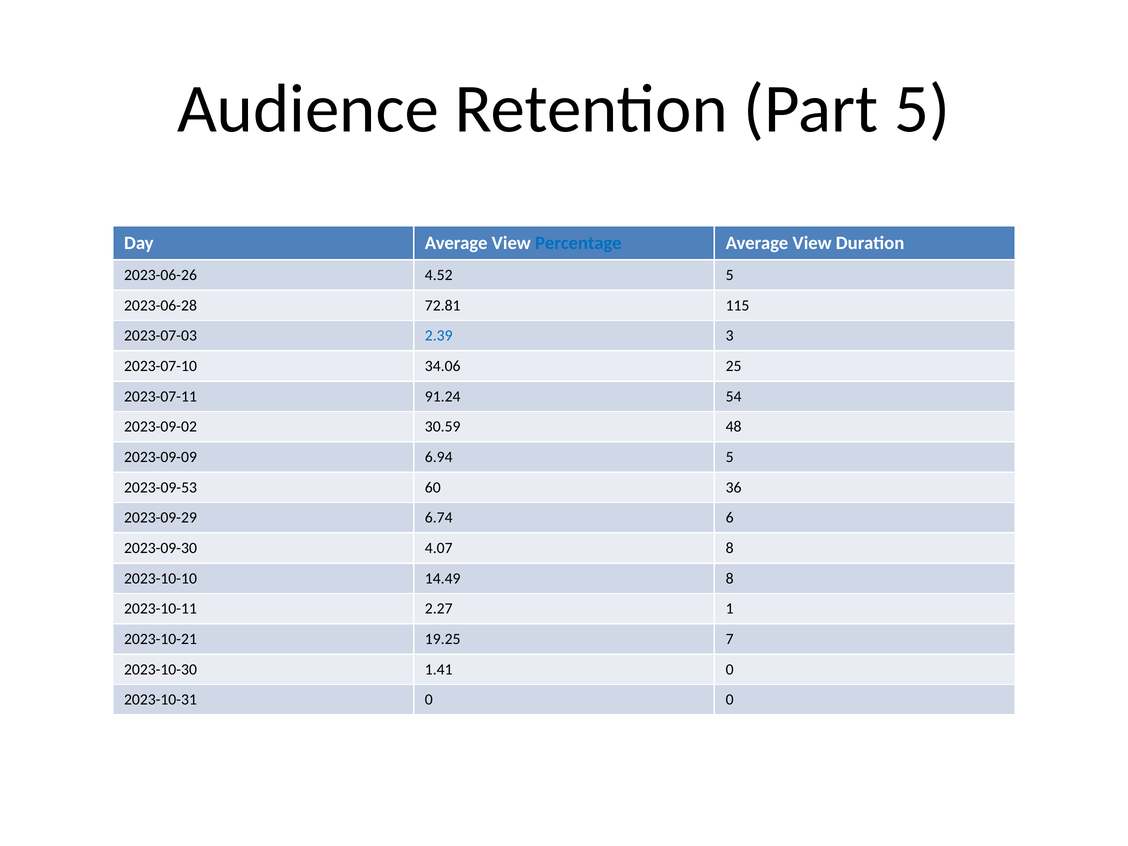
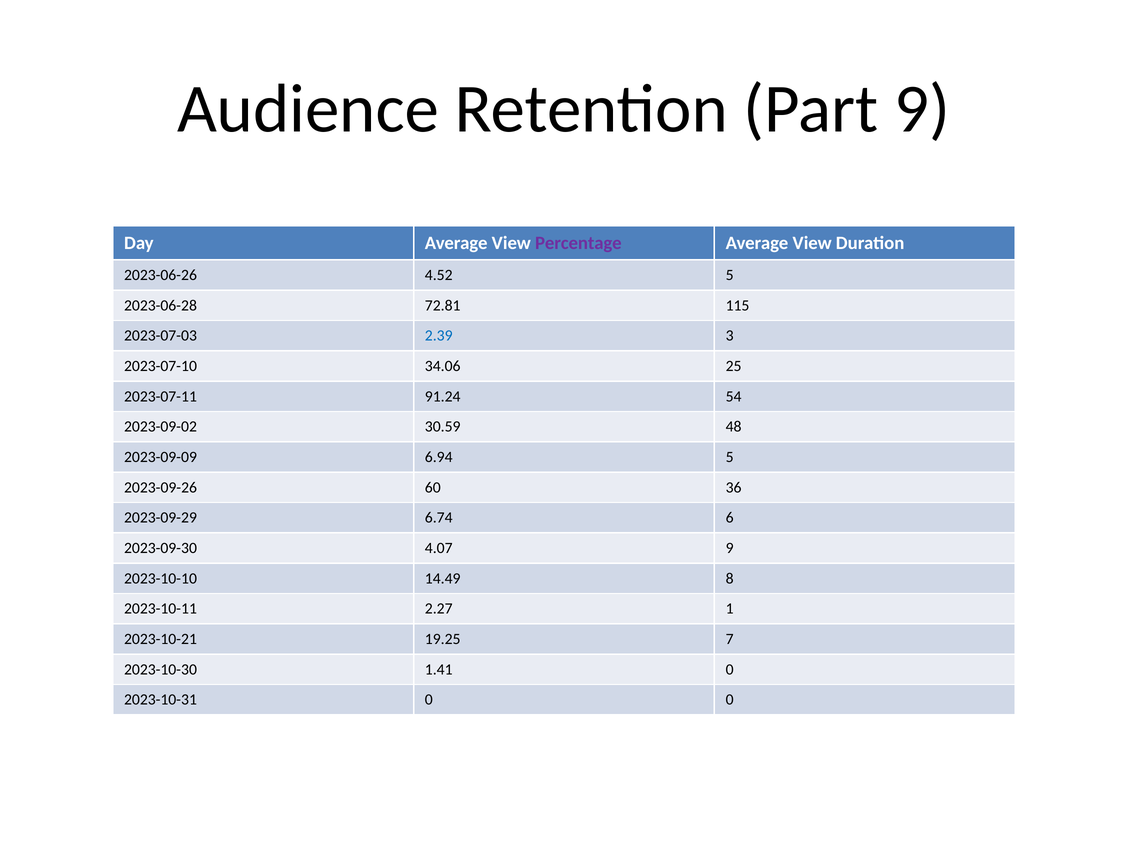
Part 5: 5 -> 9
Percentage colour: blue -> purple
2023-09-53: 2023-09-53 -> 2023-09-26
4.07 8: 8 -> 9
